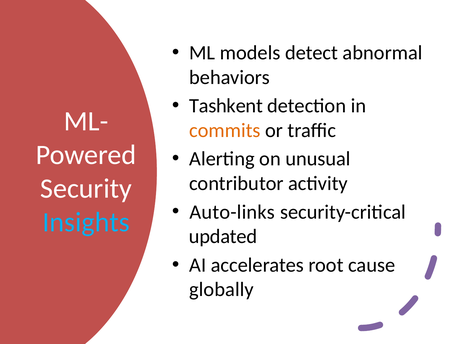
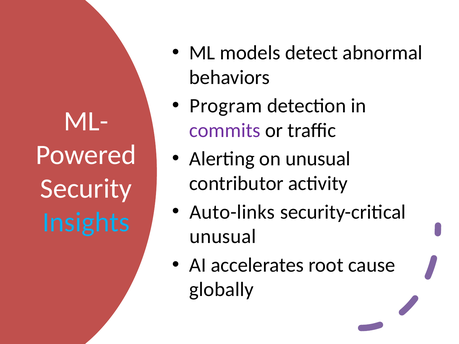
Tashkent: Tashkent -> Program
commits colour: orange -> purple
updated at (223, 237): updated -> unusual
